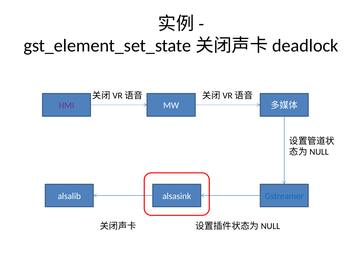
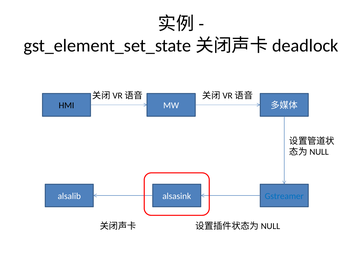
HMI colour: purple -> black
